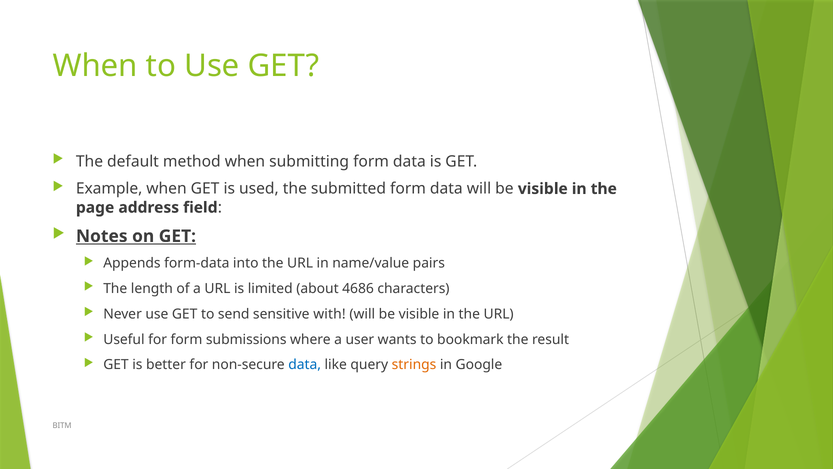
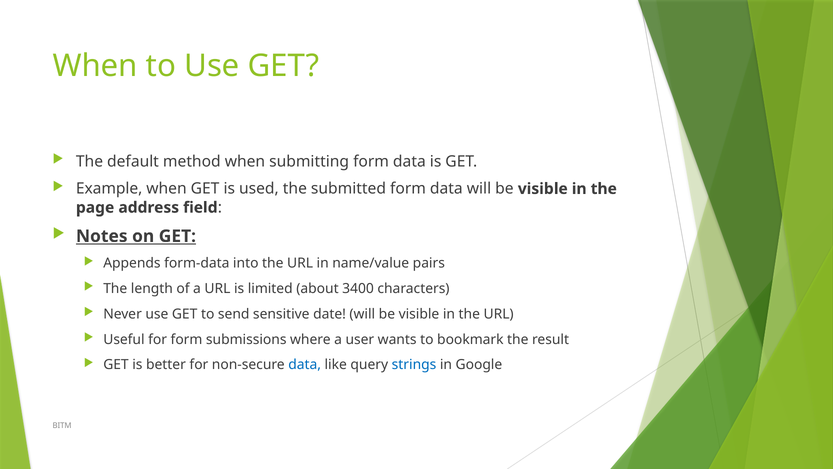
4686: 4686 -> 3400
with: with -> date
strings colour: orange -> blue
